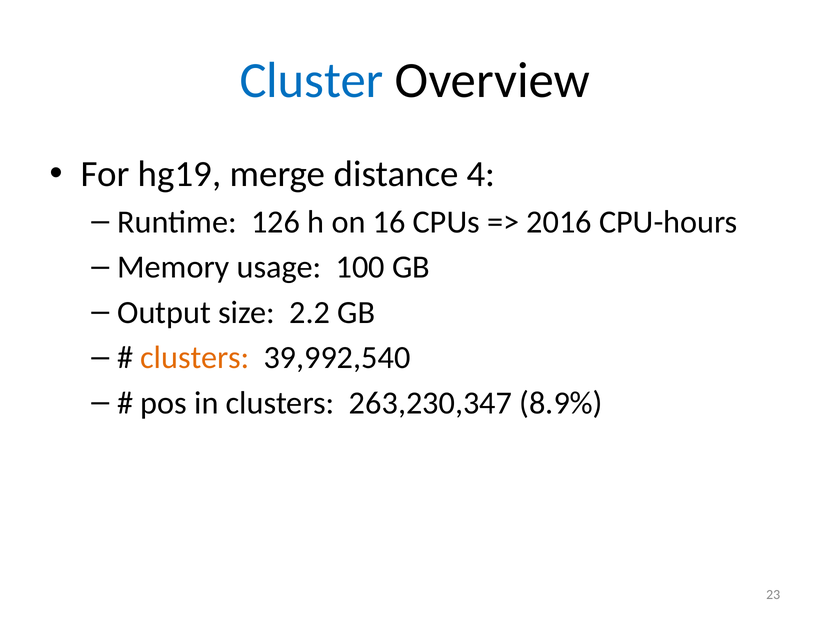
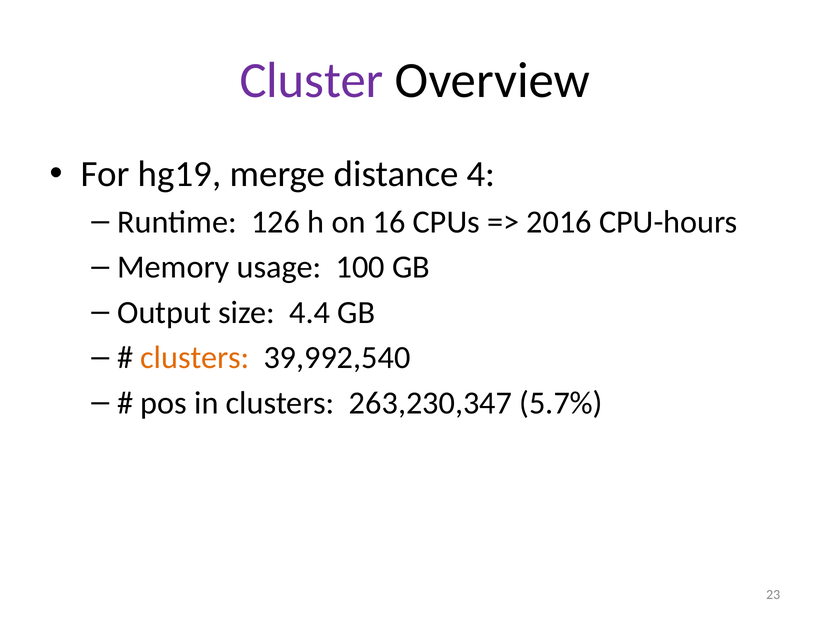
Cluster colour: blue -> purple
2.2: 2.2 -> 4.4
8.9%: 8.9% -> 5.7%
